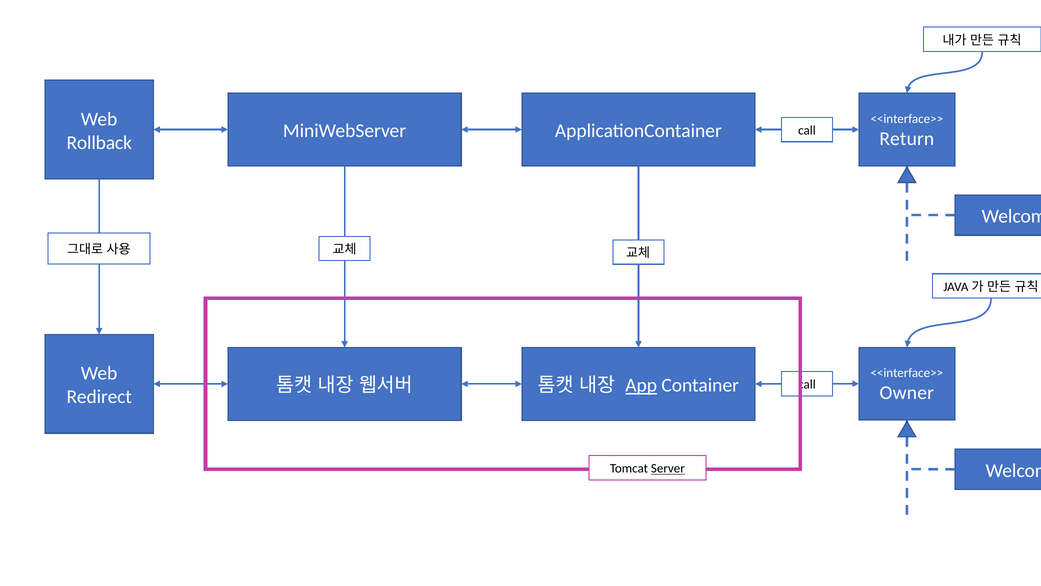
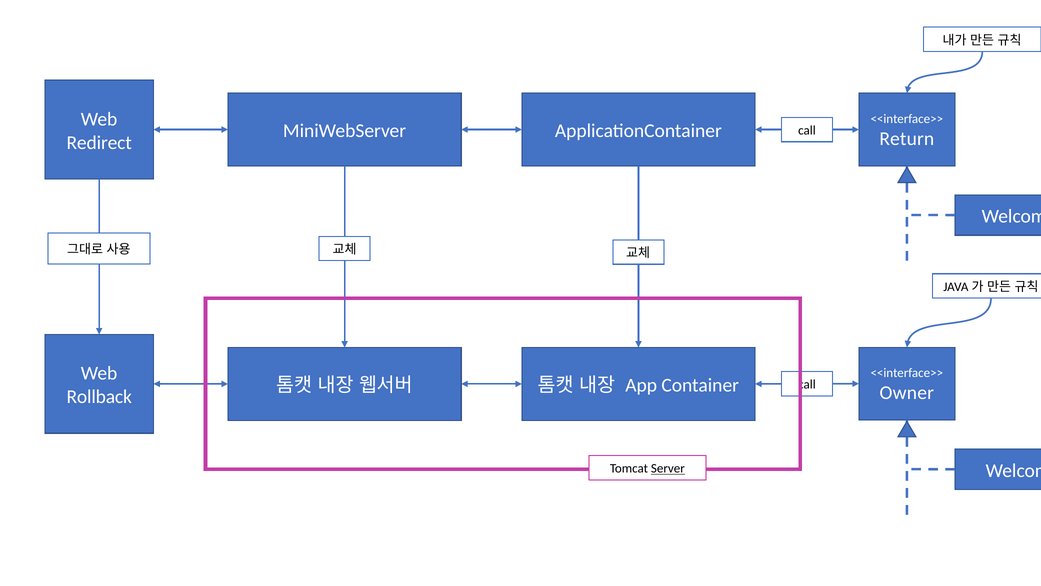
Rollback: Rollback -> Redirect
App underline: present -> none
Redirect: Redirect -> Rollback
